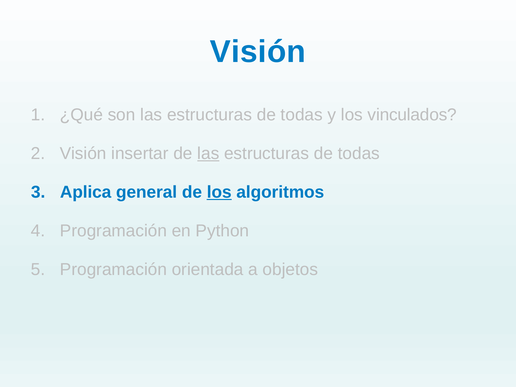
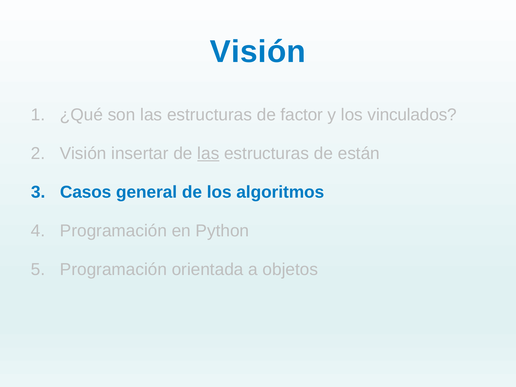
todas at (302, 115): todas -> factor
todas at (359, 153): todas -> están
Aplica: Aplica -> Casos
los at (219, 192) underline: present -> none
